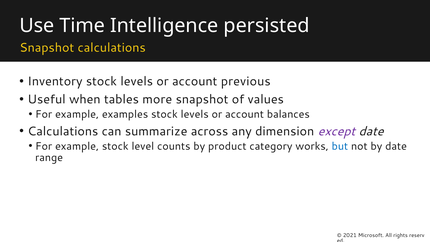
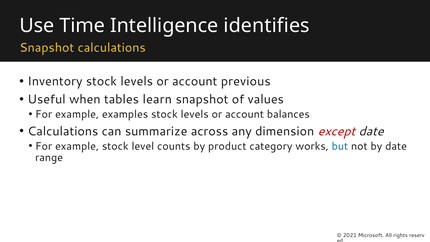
persisted: persisted -> identifies
more: more -> learn
except colour: purple -> red
